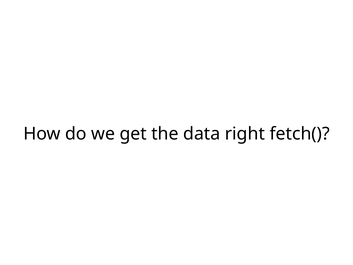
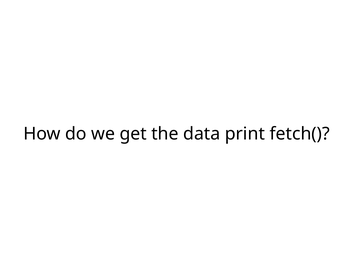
right: right -> print
